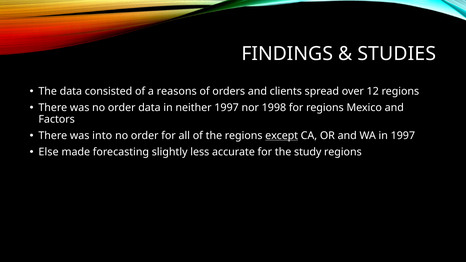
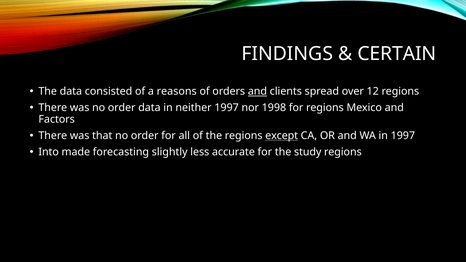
STUDIES: STUDIES -> CERTAIN
and at (257, 91) underline: none -> present
into: into -> that
Else: Else -> Into
